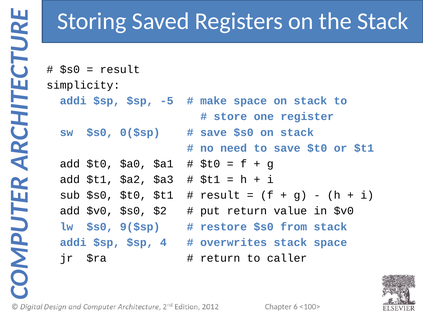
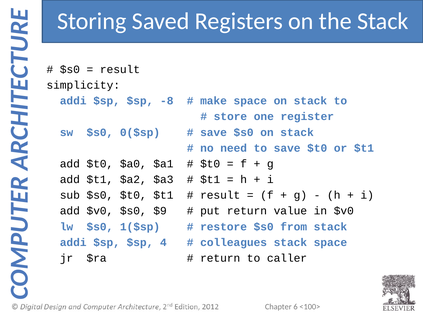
-5: -5 -> -8
$2: $2 -> $9
9($sp: 9($sp -> 1($sp
overwrites: overwrites -> colleagues
